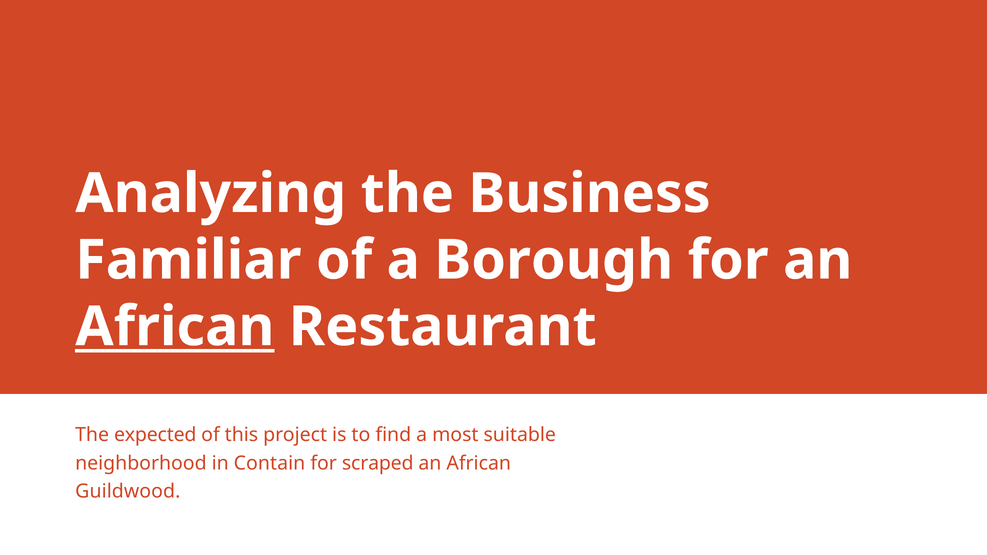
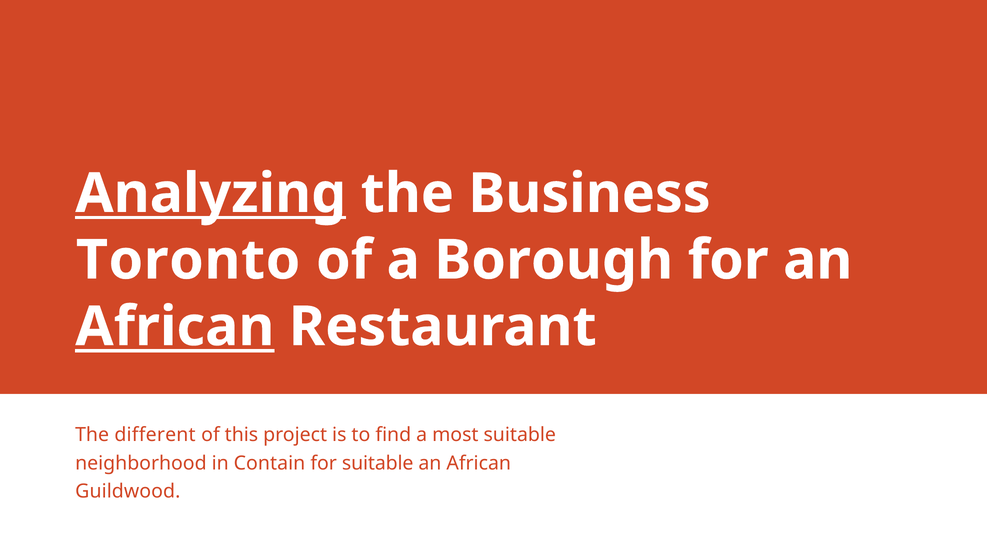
Analyzing underline: none -> present
Familiar: Familiar -> Toronto
expected: expected -> different
for scraped: scraped -> suitable
